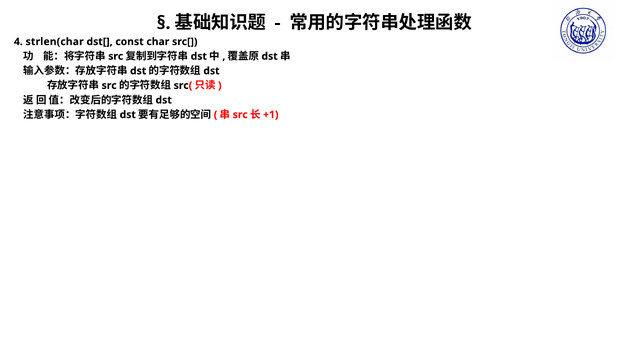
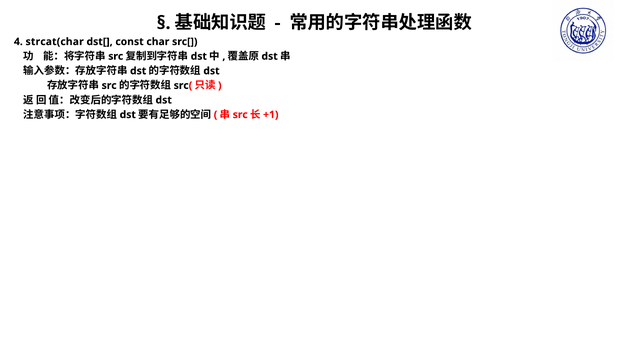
strlen(char: strlen(char -> strcat(char
